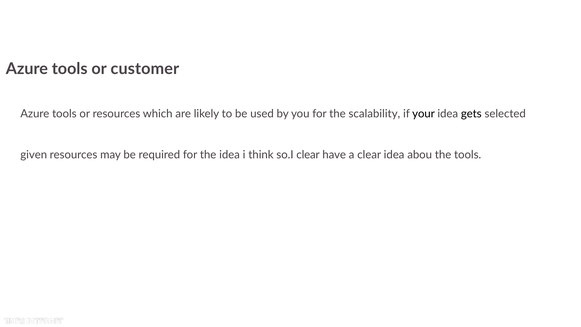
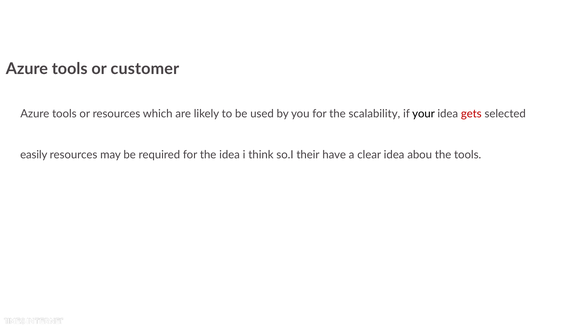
gets colour: black -> red
given: given -> easily
so.I clear: clear -> their
